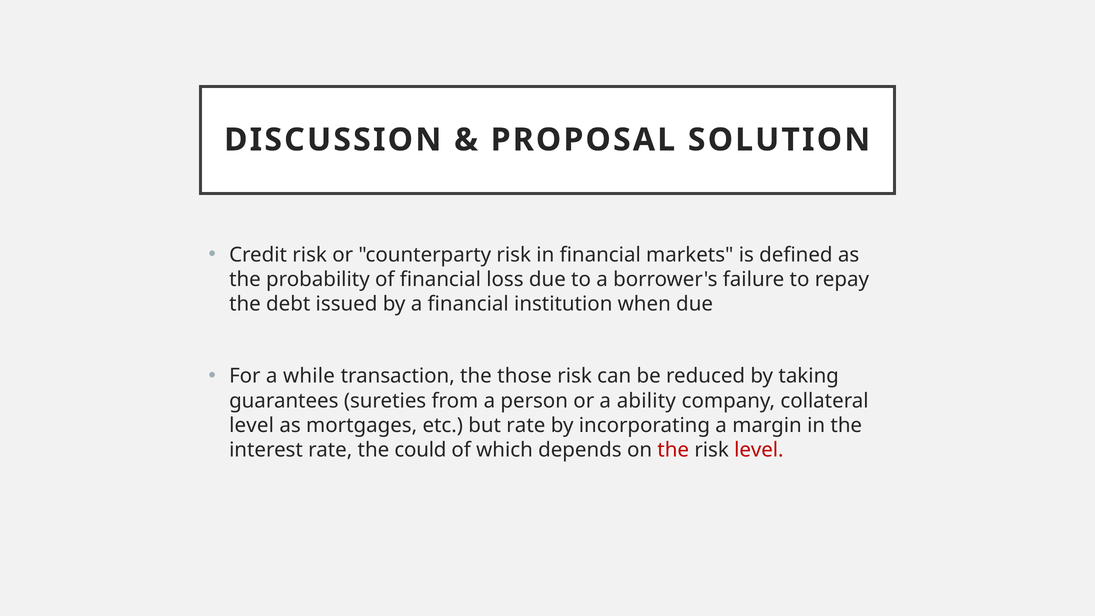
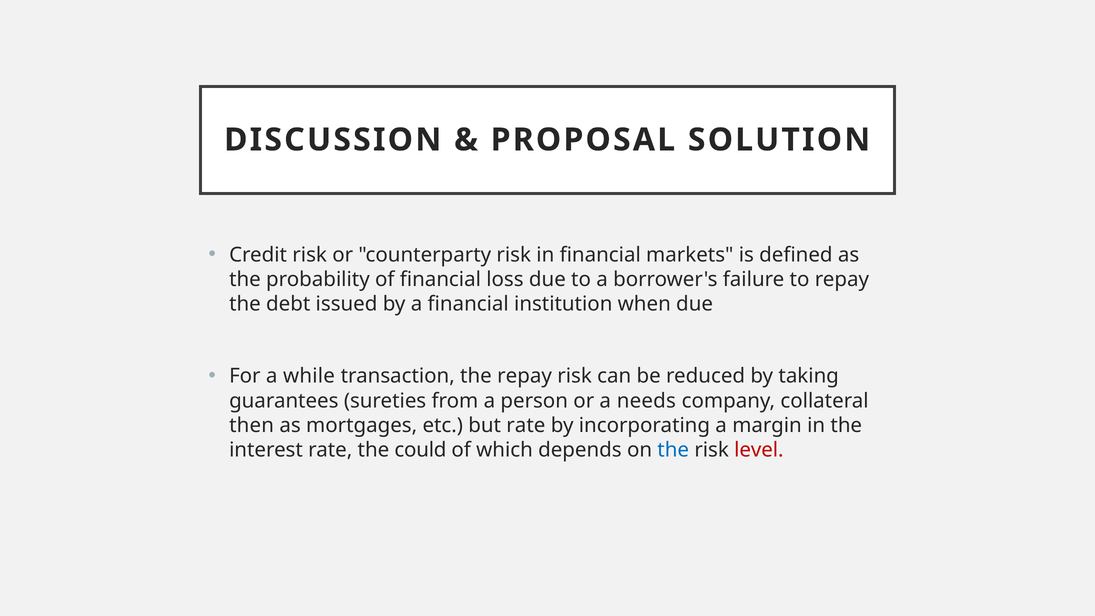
the those: those -> repay
ability: ability -> needs
level at (252, 425): level -> then
the at (673, 450) colour: red -> blue
